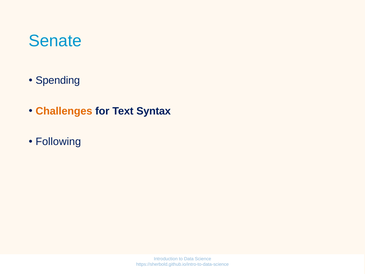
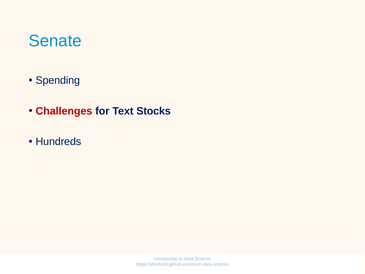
Challenges colour: orange -> red
Syntax: Syntax -> Stocks
Following: Following -> Hundreds
